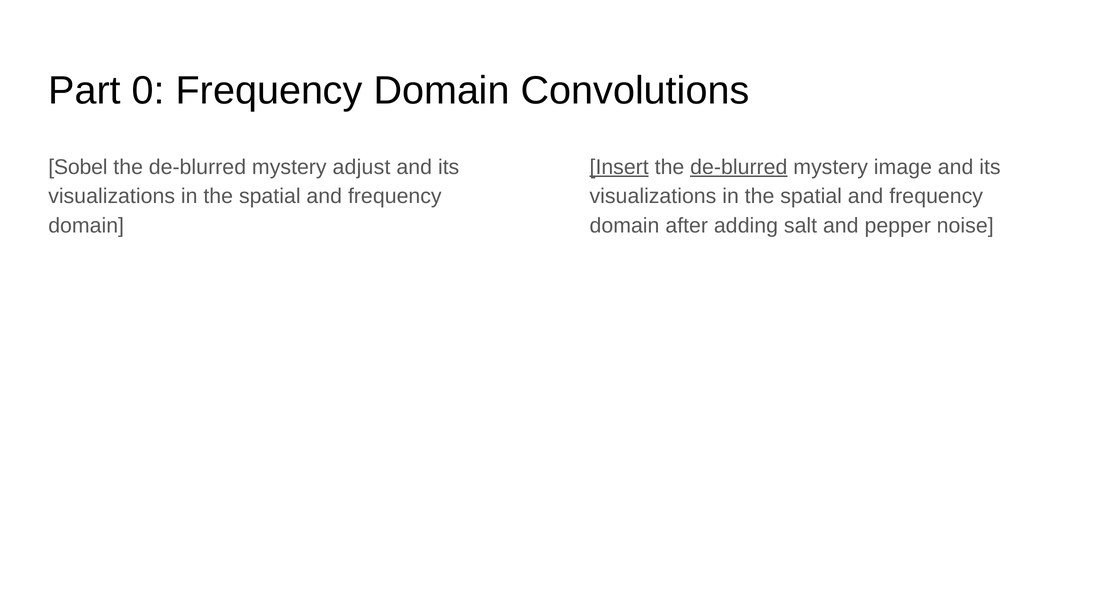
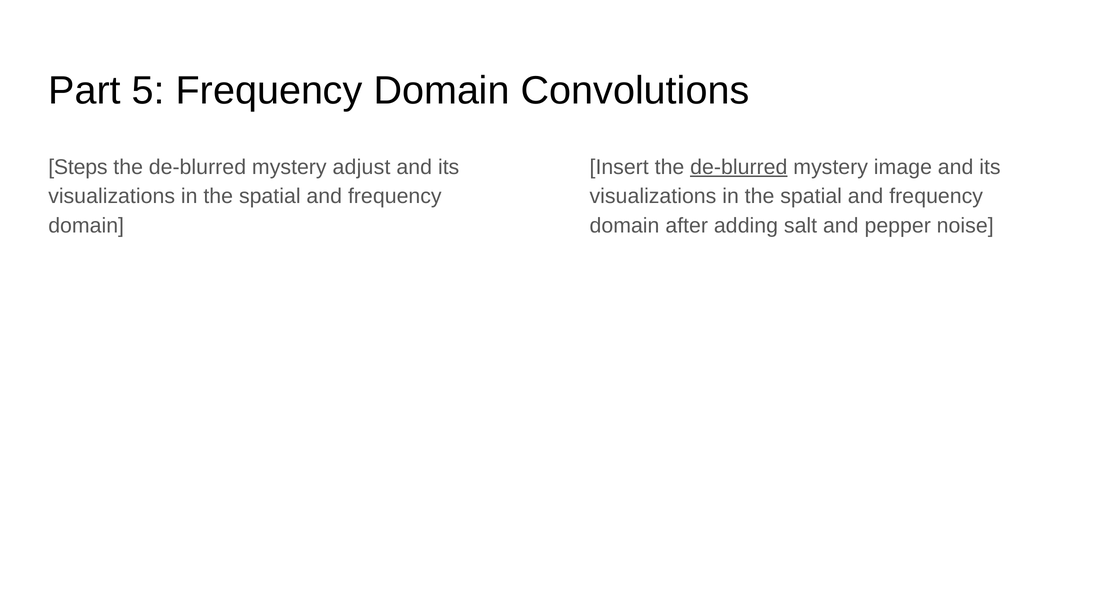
0: 0 -> 5
Sobel: Sobel -> Steps
Insert underline: present -> none
